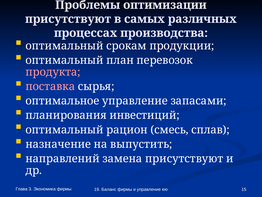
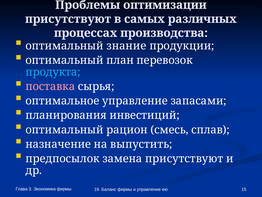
срокам: срокам -> знание
продукта colour: pink -> light blue
направлений: направлений -> предпосылок
